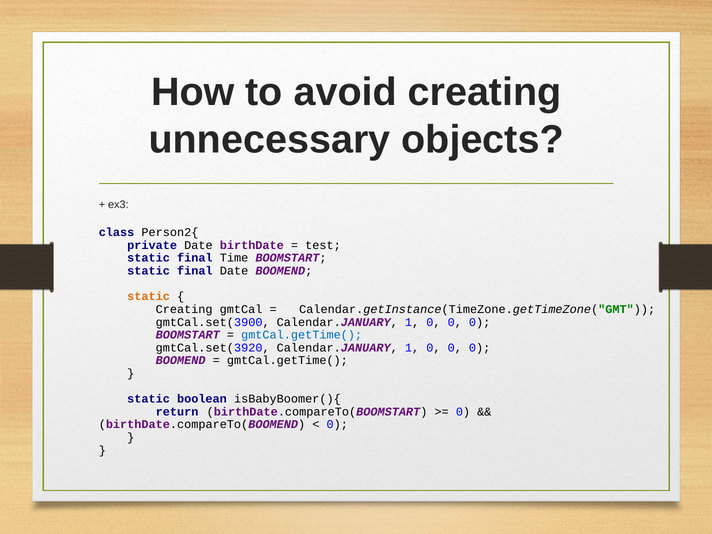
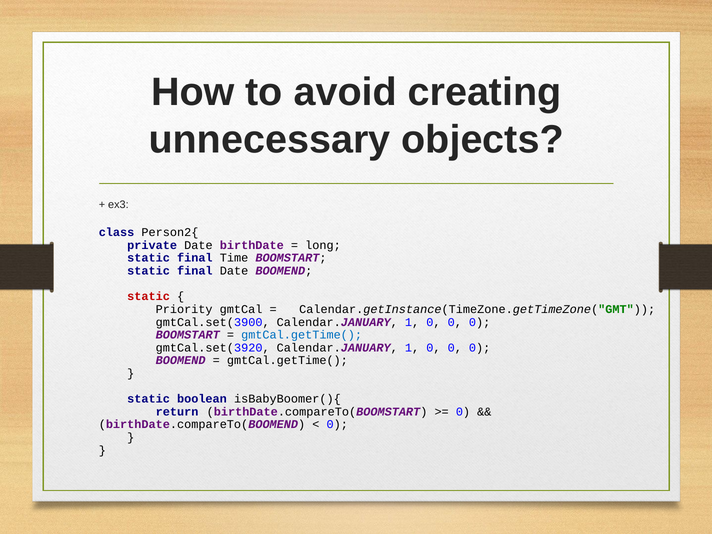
test: test -> long
static at (149, 296) colour: orange -> red
Creating at (184, 309): Creating -> Priority
